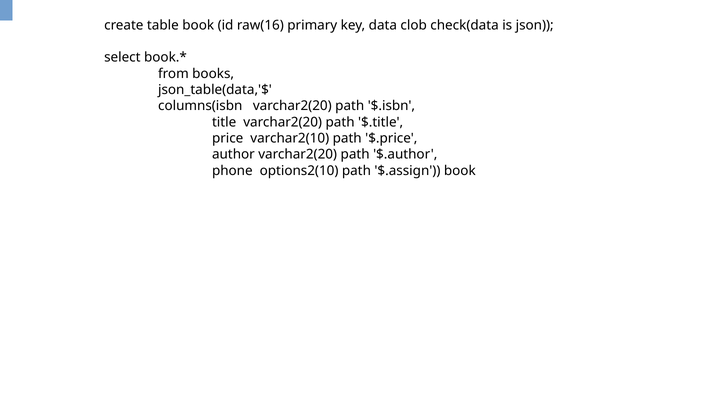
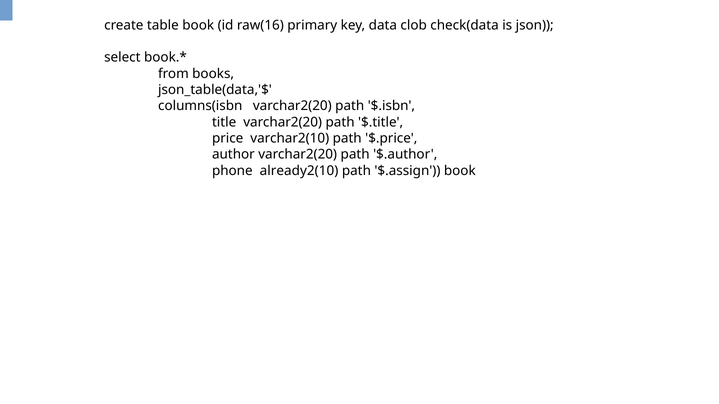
options2(10: options2(10 -> already2(10
